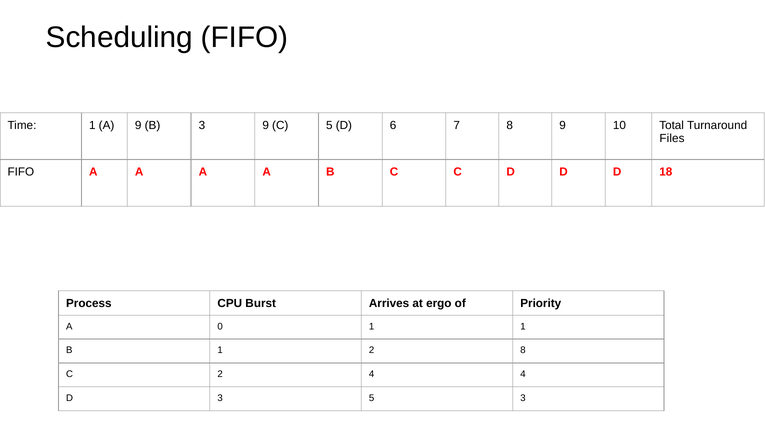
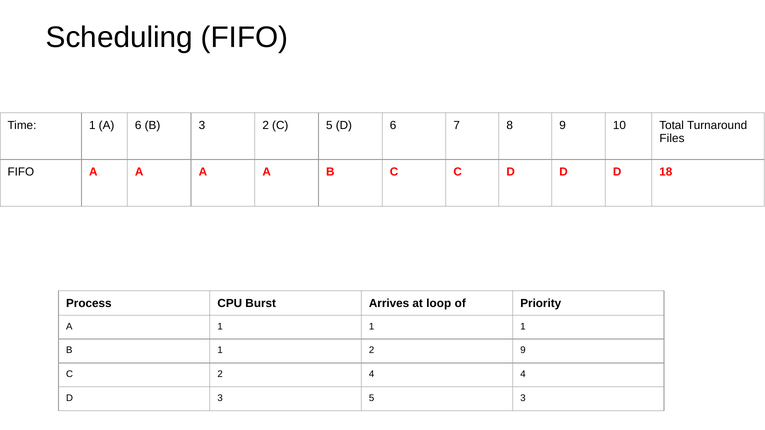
A 9: 9 -> 6
3 9: 9 -> 2
ergo: ergo -> loop
A 0: 0 -> 1
2 8: 8 -> 9
